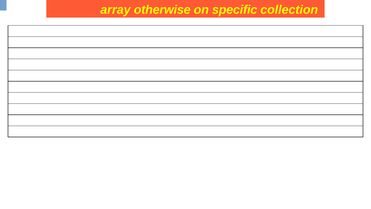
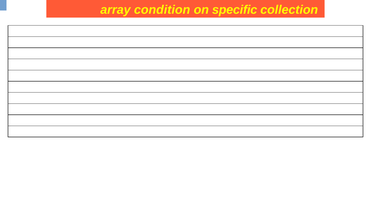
otherwise: otherwise -> condition
